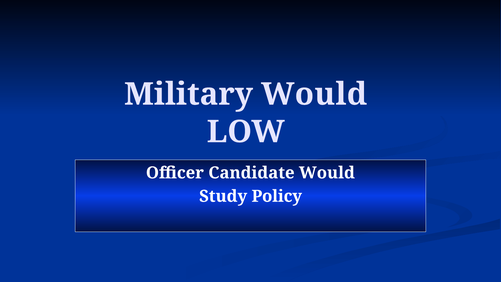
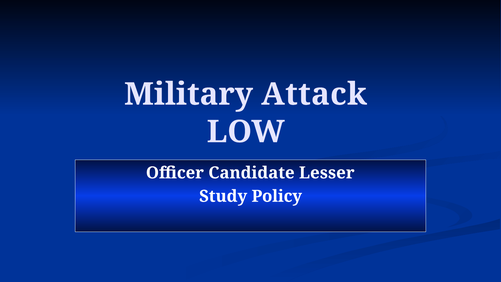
Military Would: Would -> Attack
Candidate Would: Would -> Lesser
